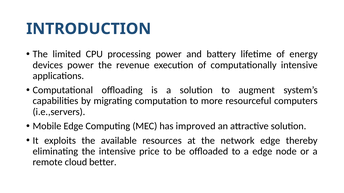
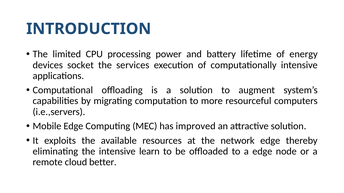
devices power: power -> socket
revenue: revenue -> services
price: price -> learn
